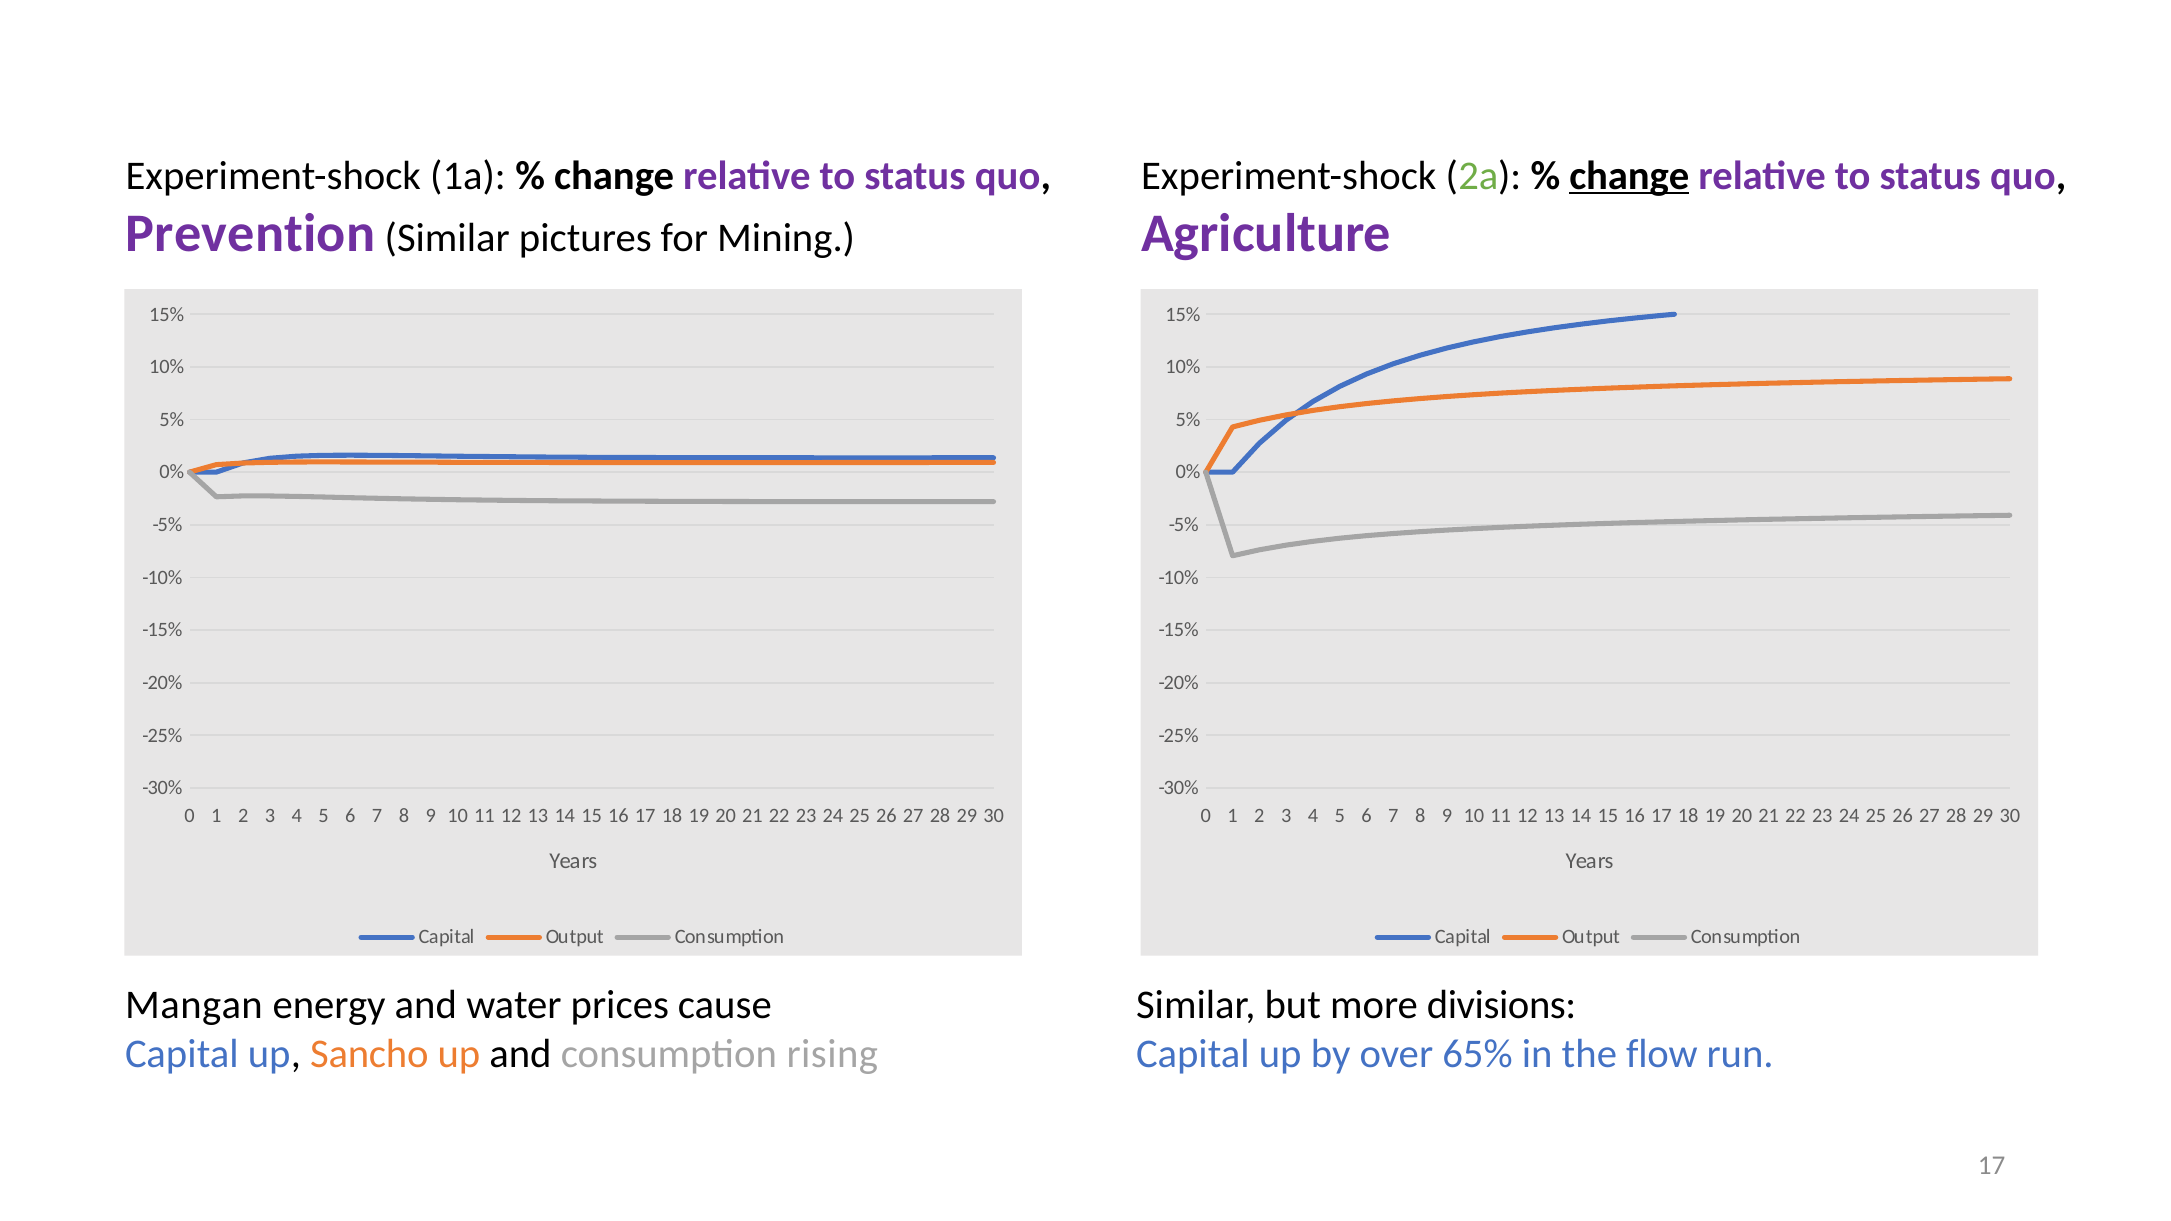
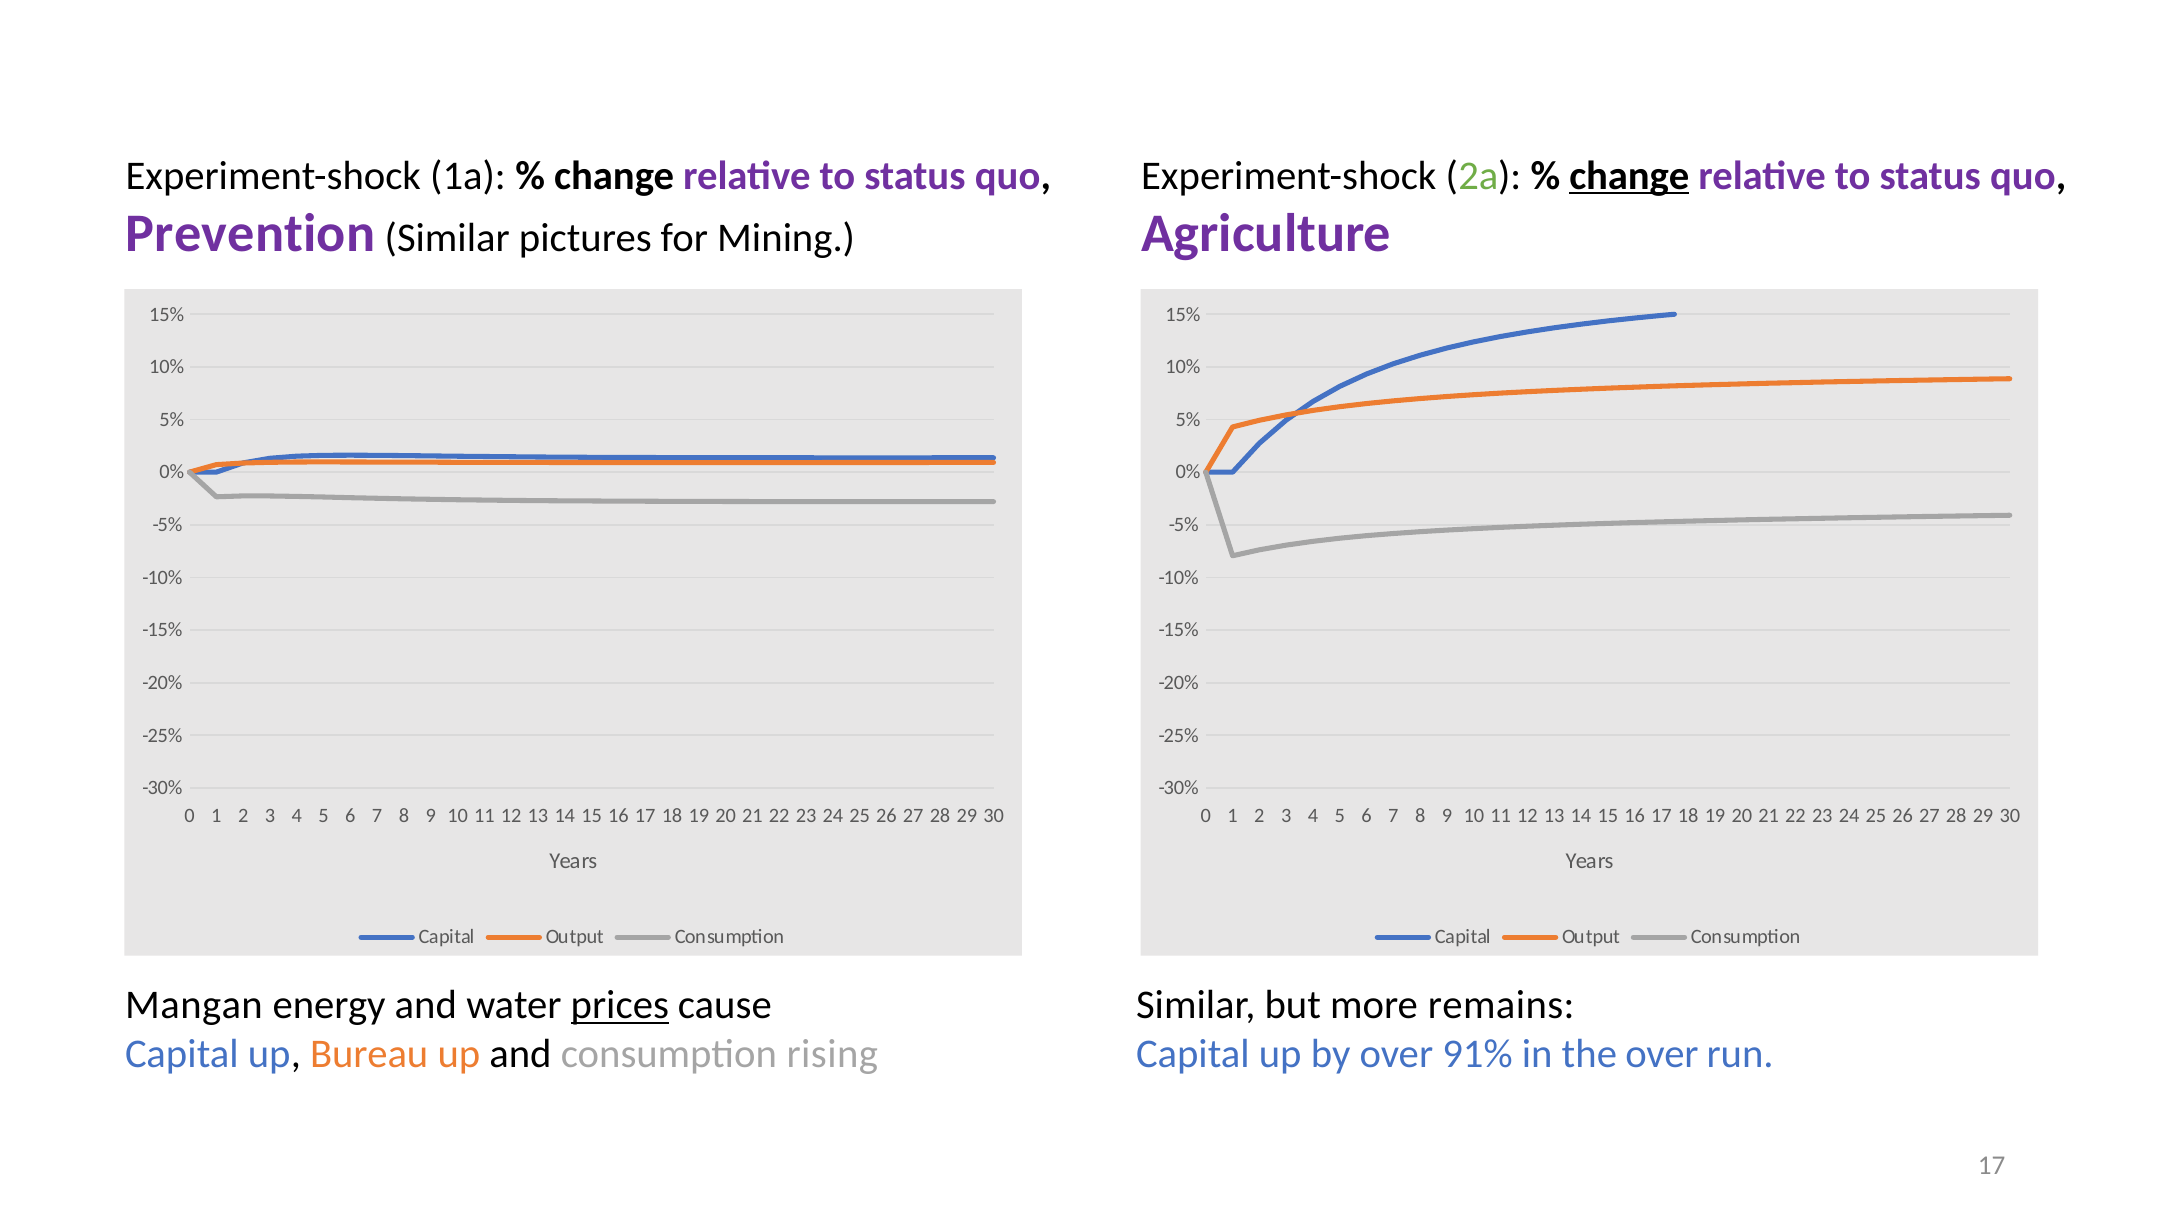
prices underline: none -> present
divisions: divisions -> remains
Sancho: Sancho -> Bureau
65%: 65% -> 91%
the flow: flow -> over
